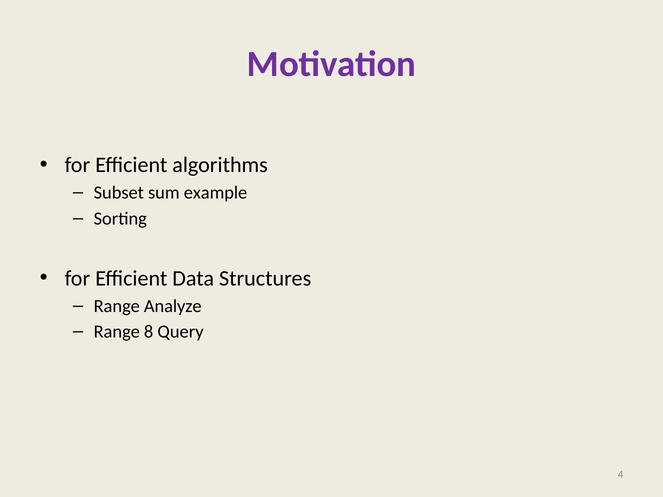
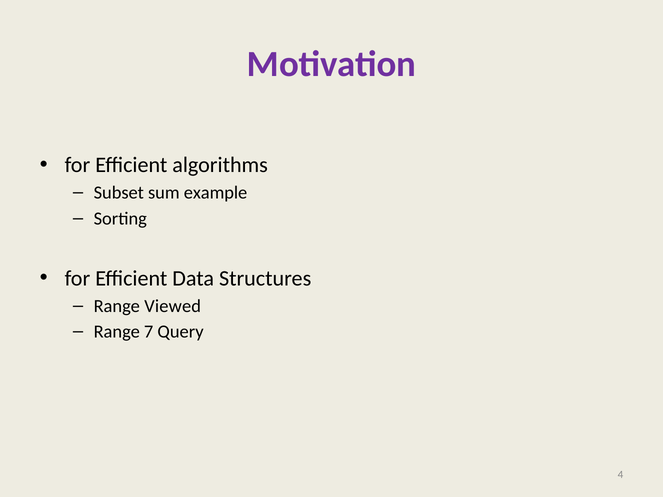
Analyze: Analyze -> Viewed
8: 8 -> 7
